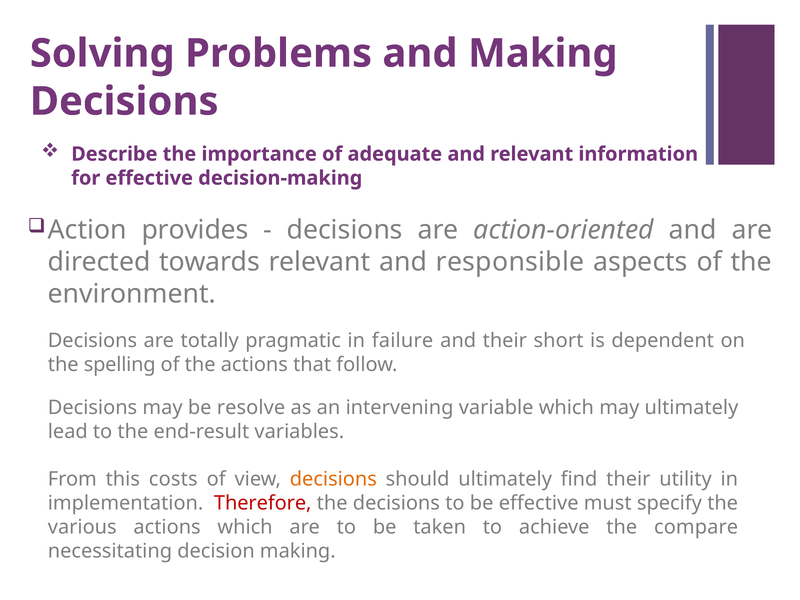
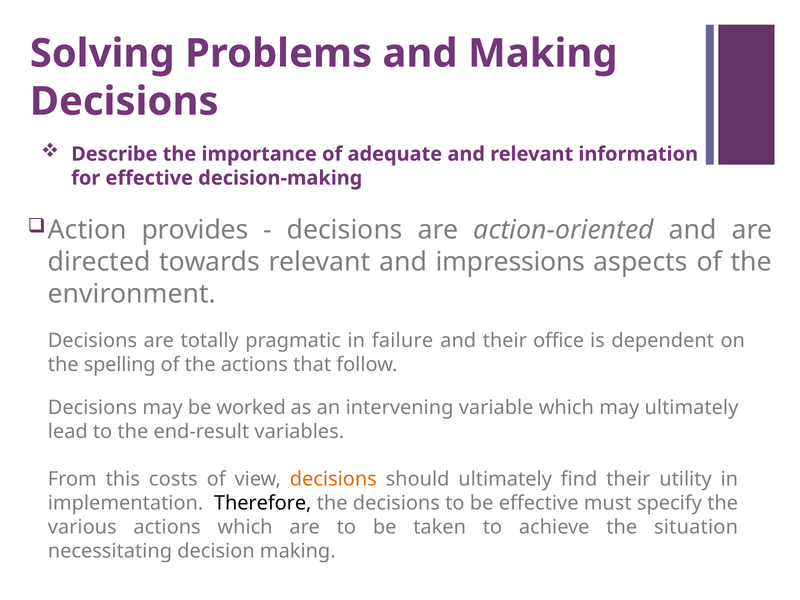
responsible: responsible -> impressions
short: short -> office
resolve: resolve -> worked
Therefore colour: red -> black
compare: compare -> situation
